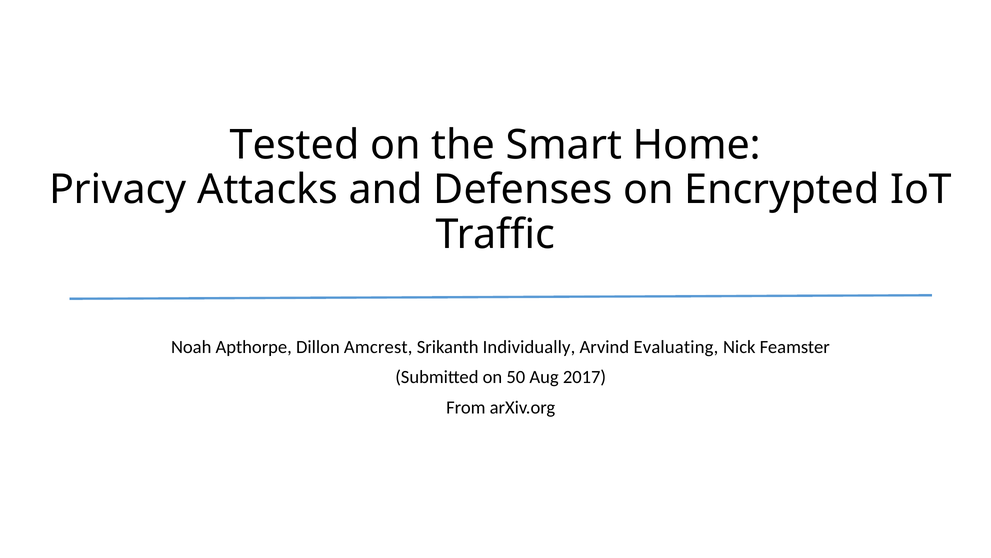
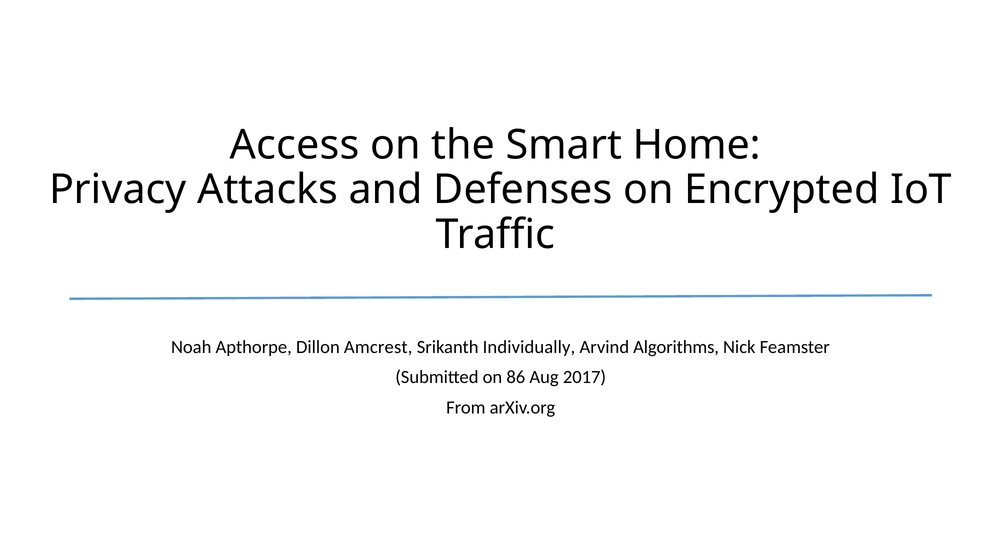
Tested: Tested -> Access
Evaluating: Evaluating -> Algorithms
50: 50 -> 86
